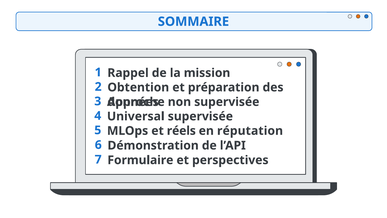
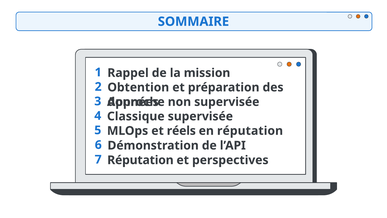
Universal: Universal -> Classique
7 Formulaire: Formulaire -> Réputation
